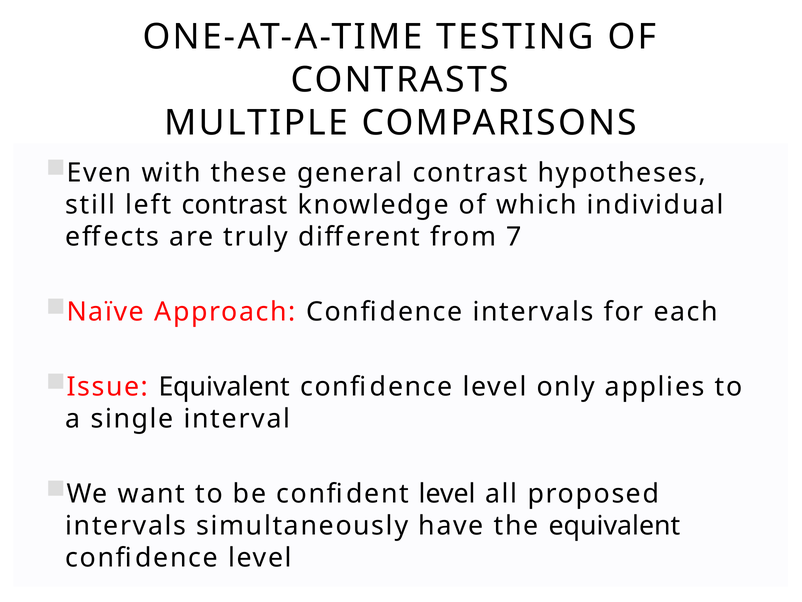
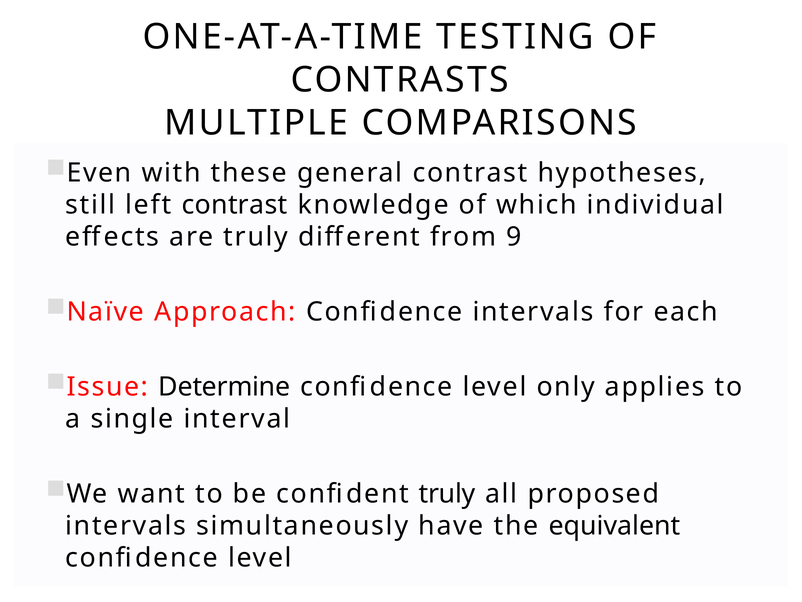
7: 7 -> 9
Issue Equivalent: Equivalent -> Determine
confident level: level -> truly
